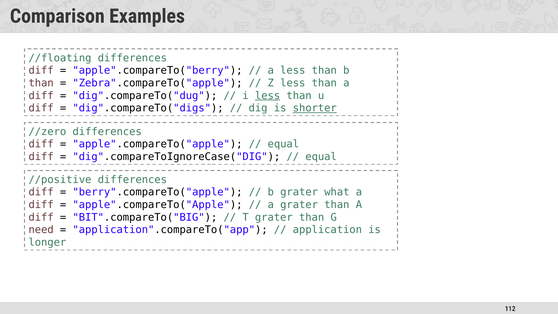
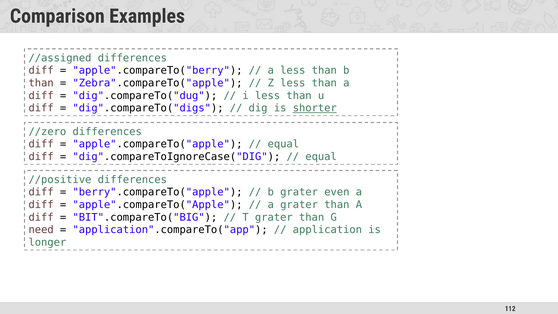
//floating: //floating -> //assigned
less at (268, 96) underline: present -> none
what: what -> even
